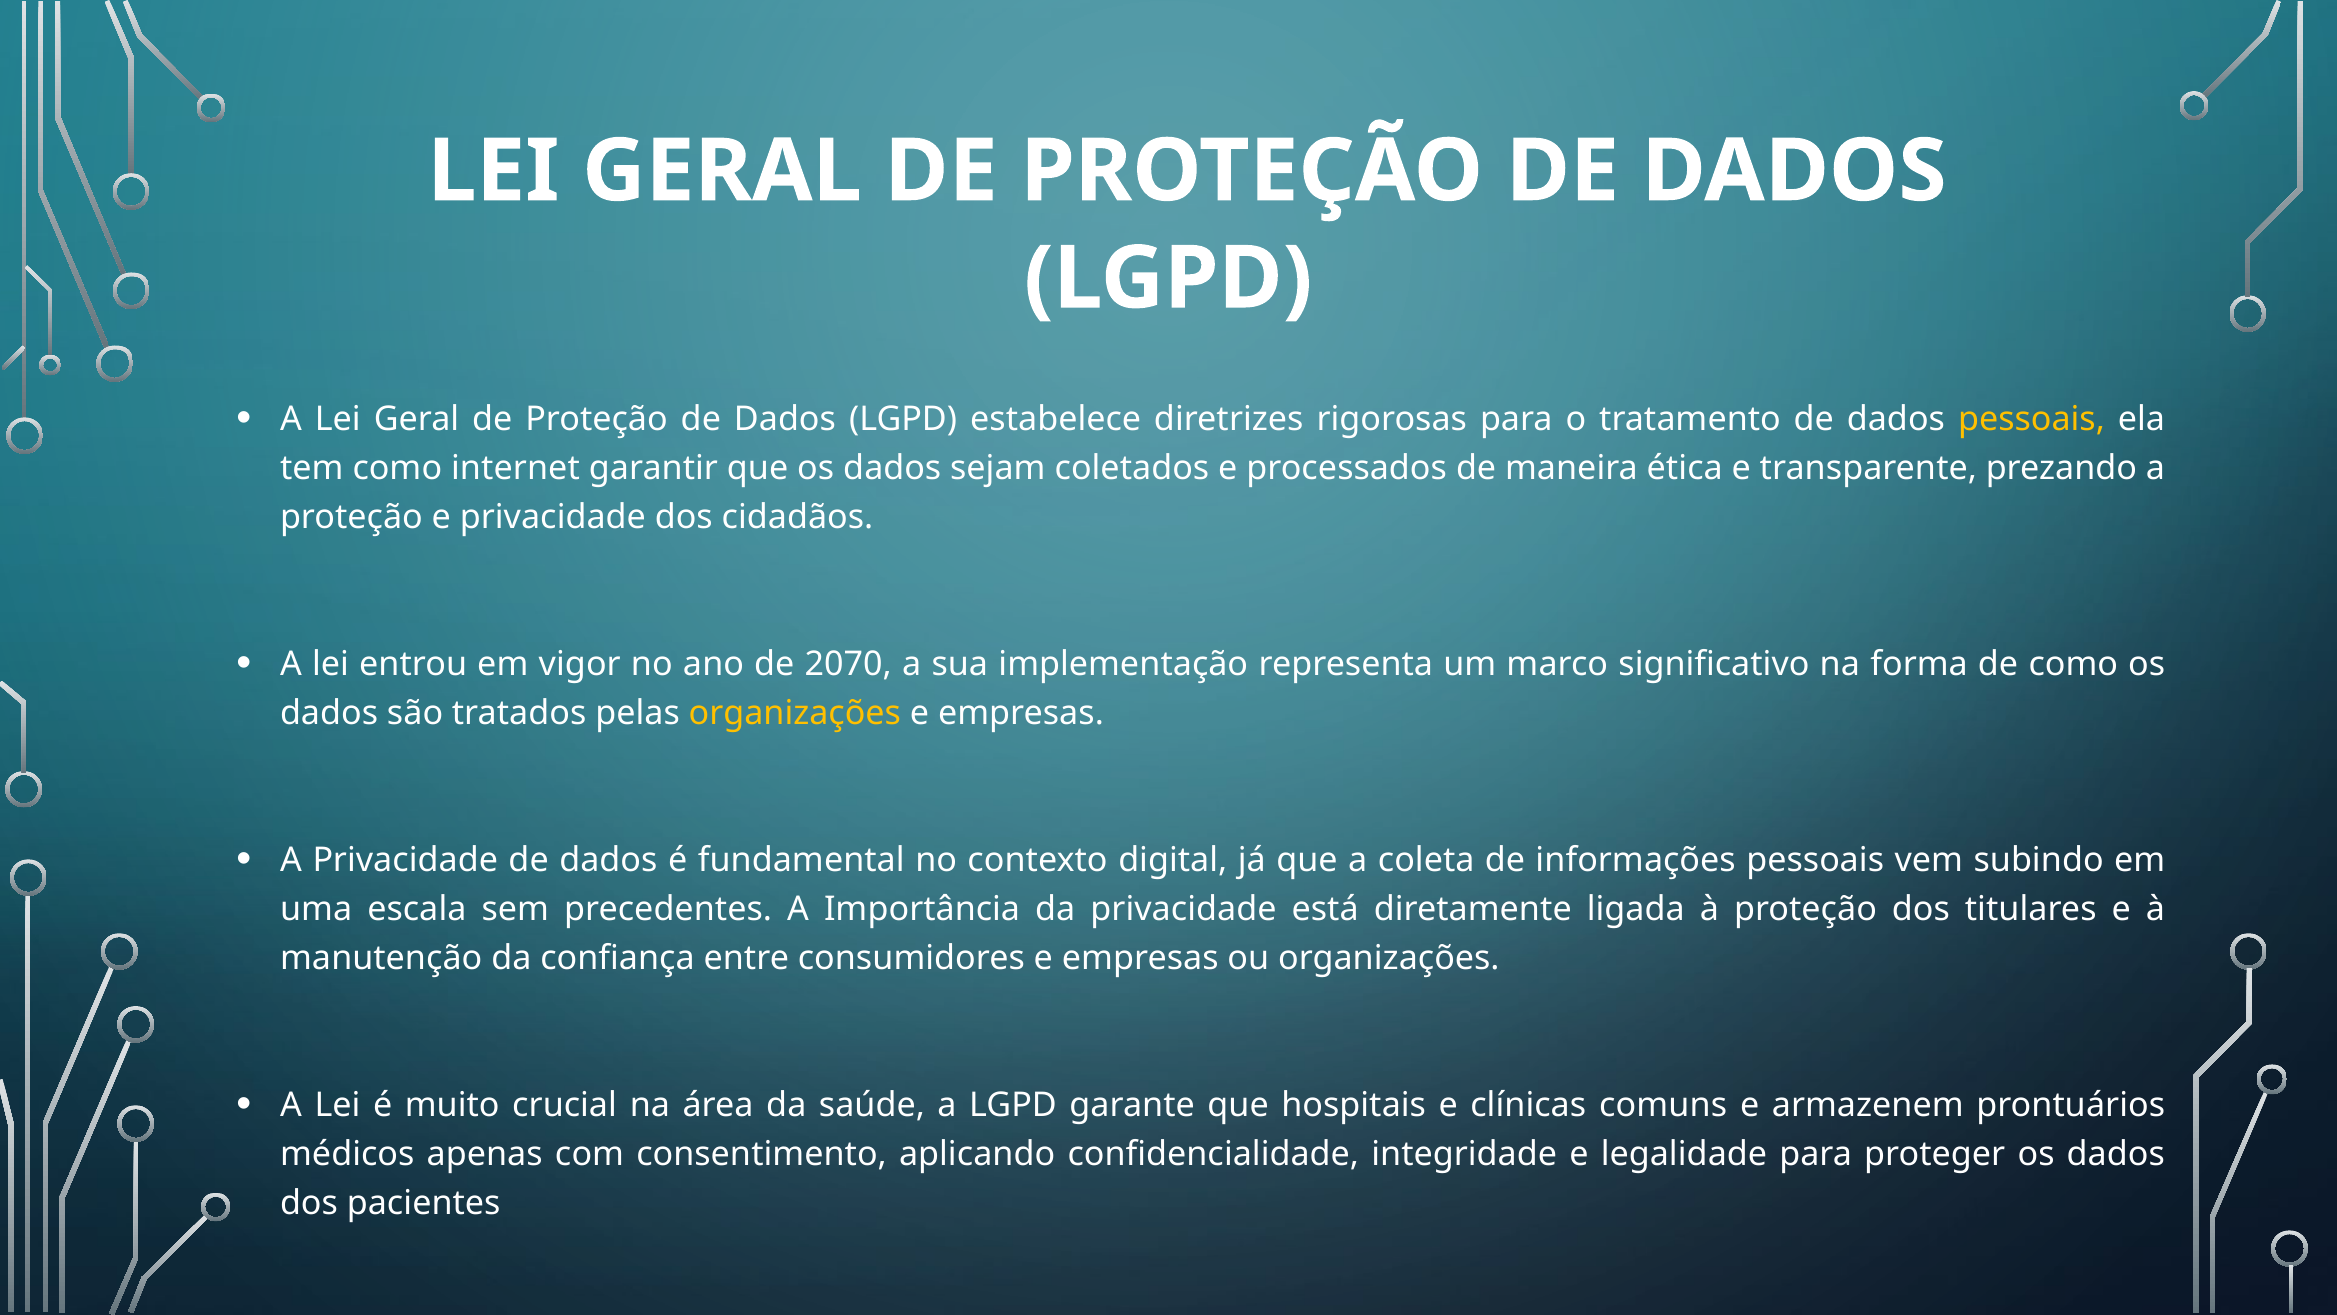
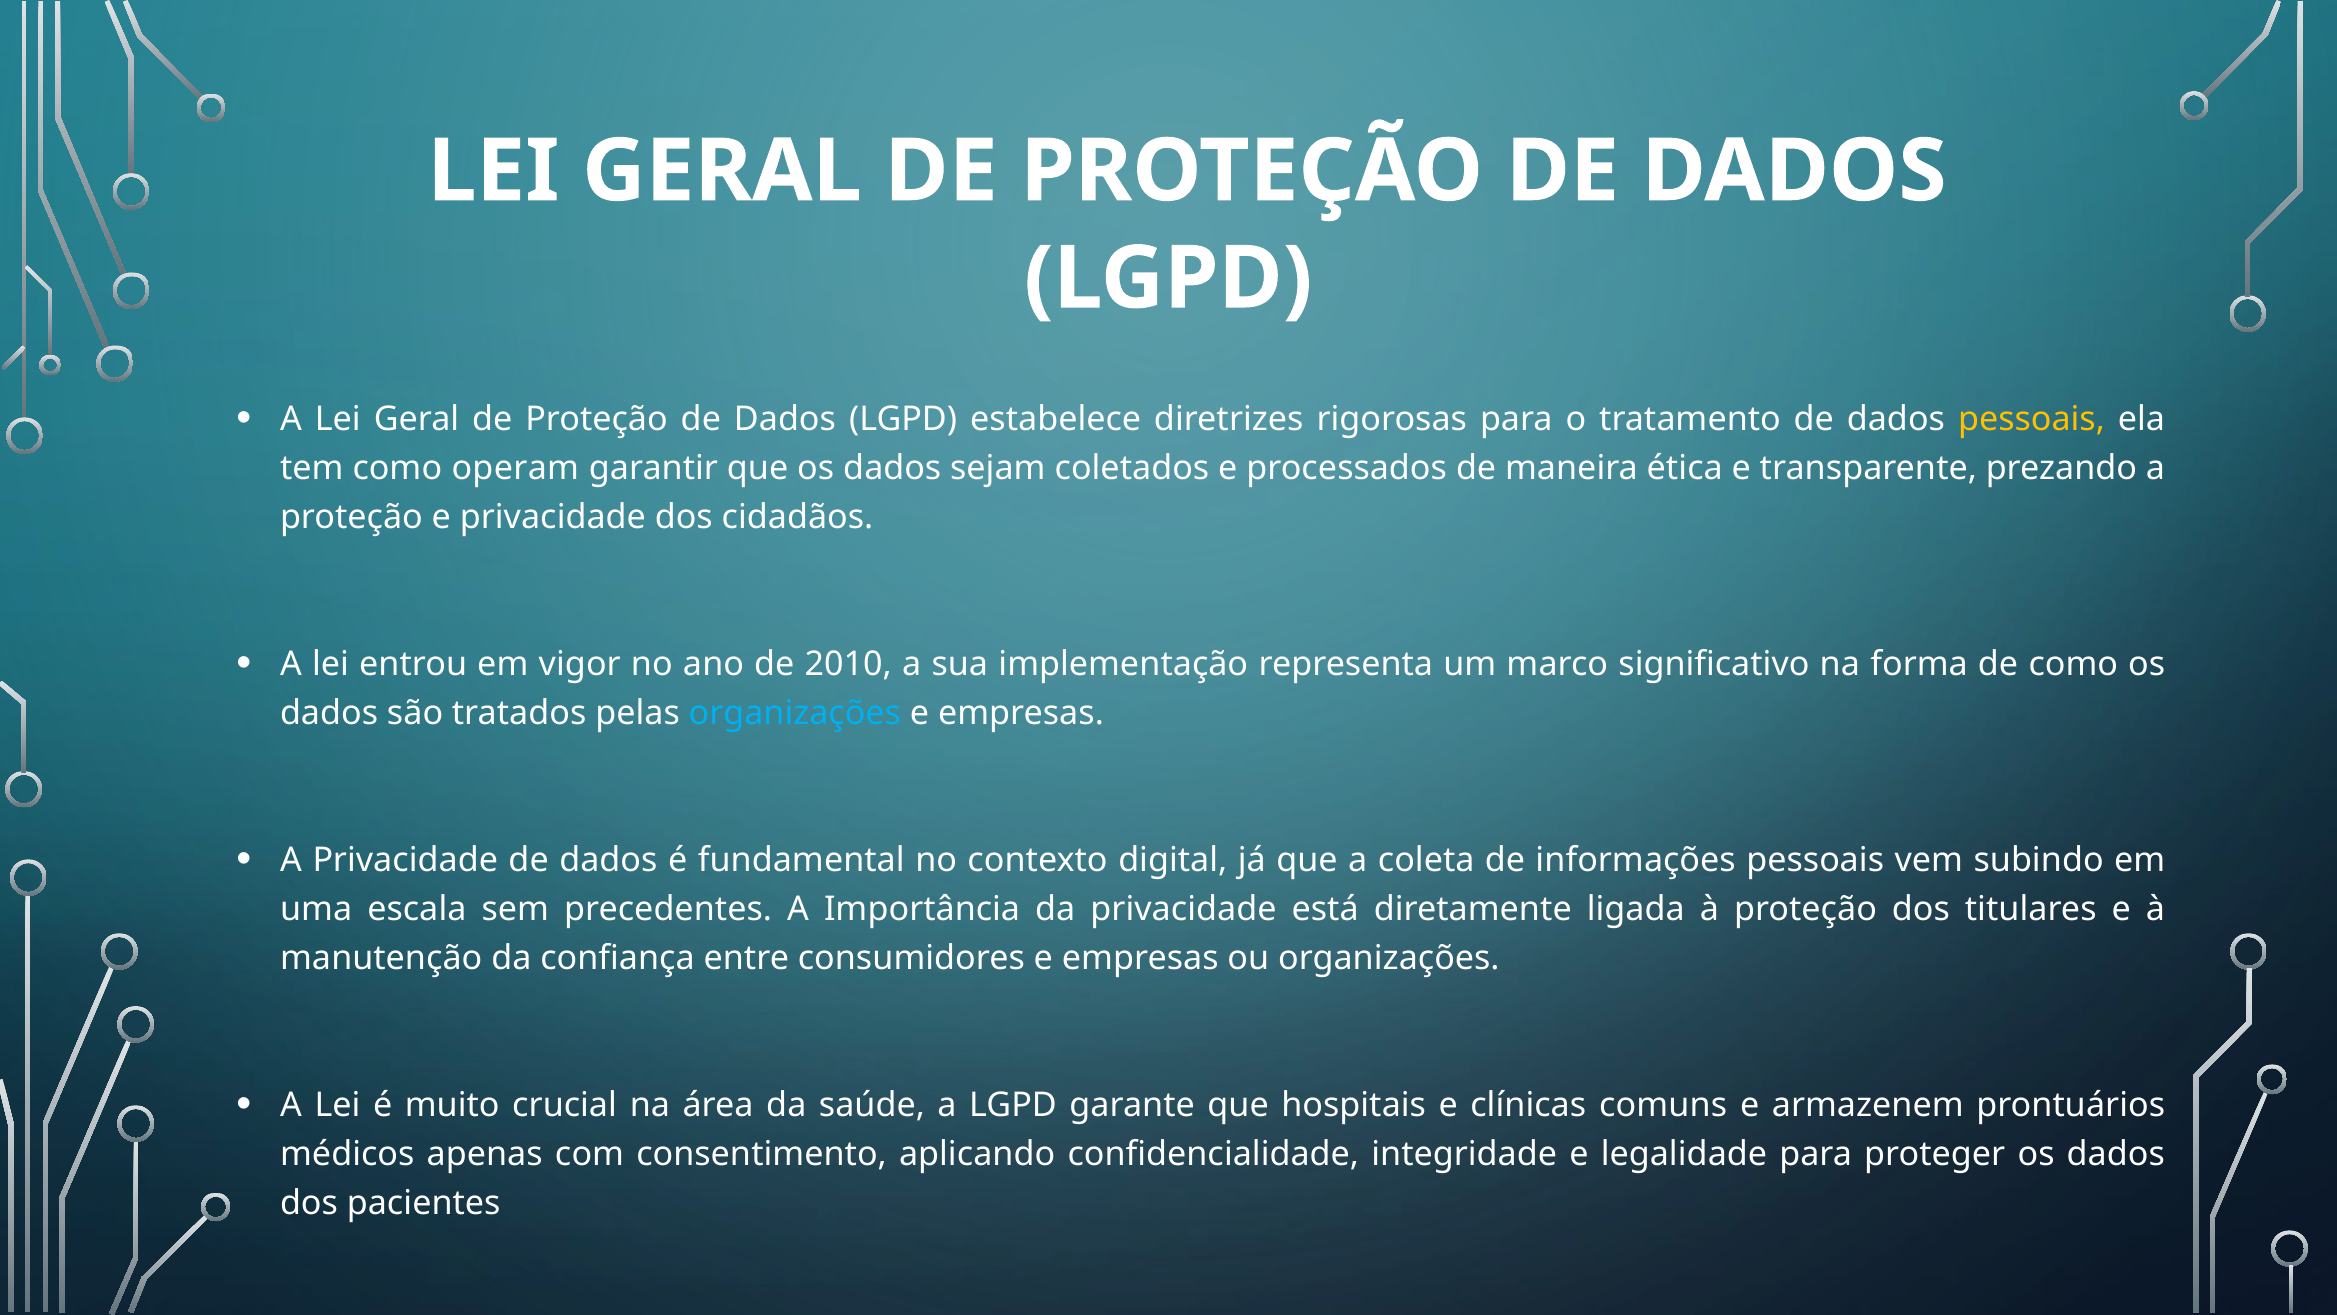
internet: internet -> operam
2070: 2070 -> 2010
organizações at (795, 713) colour: yellow -> light blue
